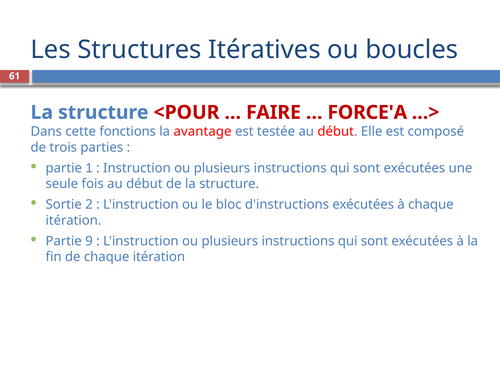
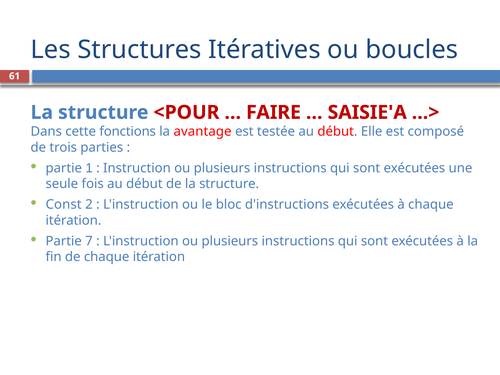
FORCE'A: FORCE'A -> SAISIE'A
Sortie: Sortie -> Const
9: 9 -> 7
